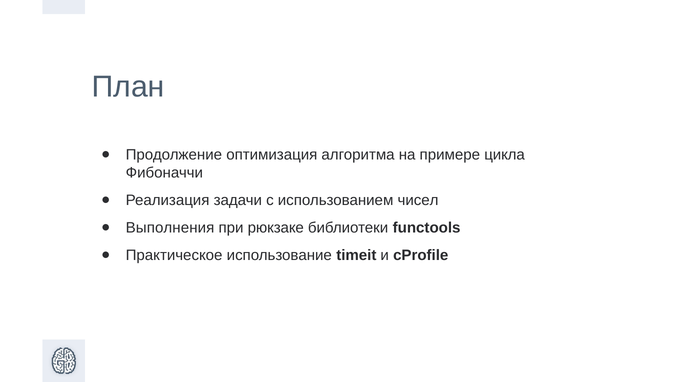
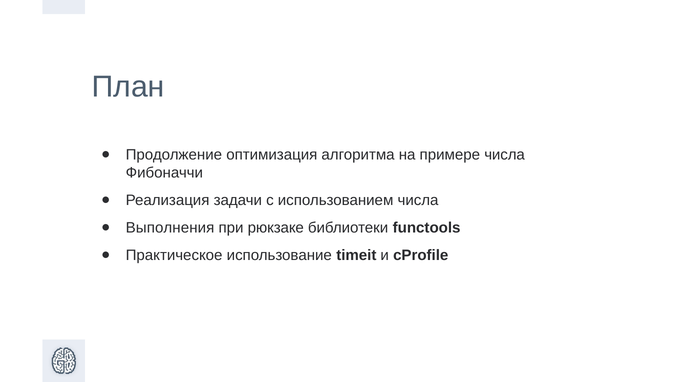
примере цикла: цикла -> числа
использованием чисел: чисел -> числа
